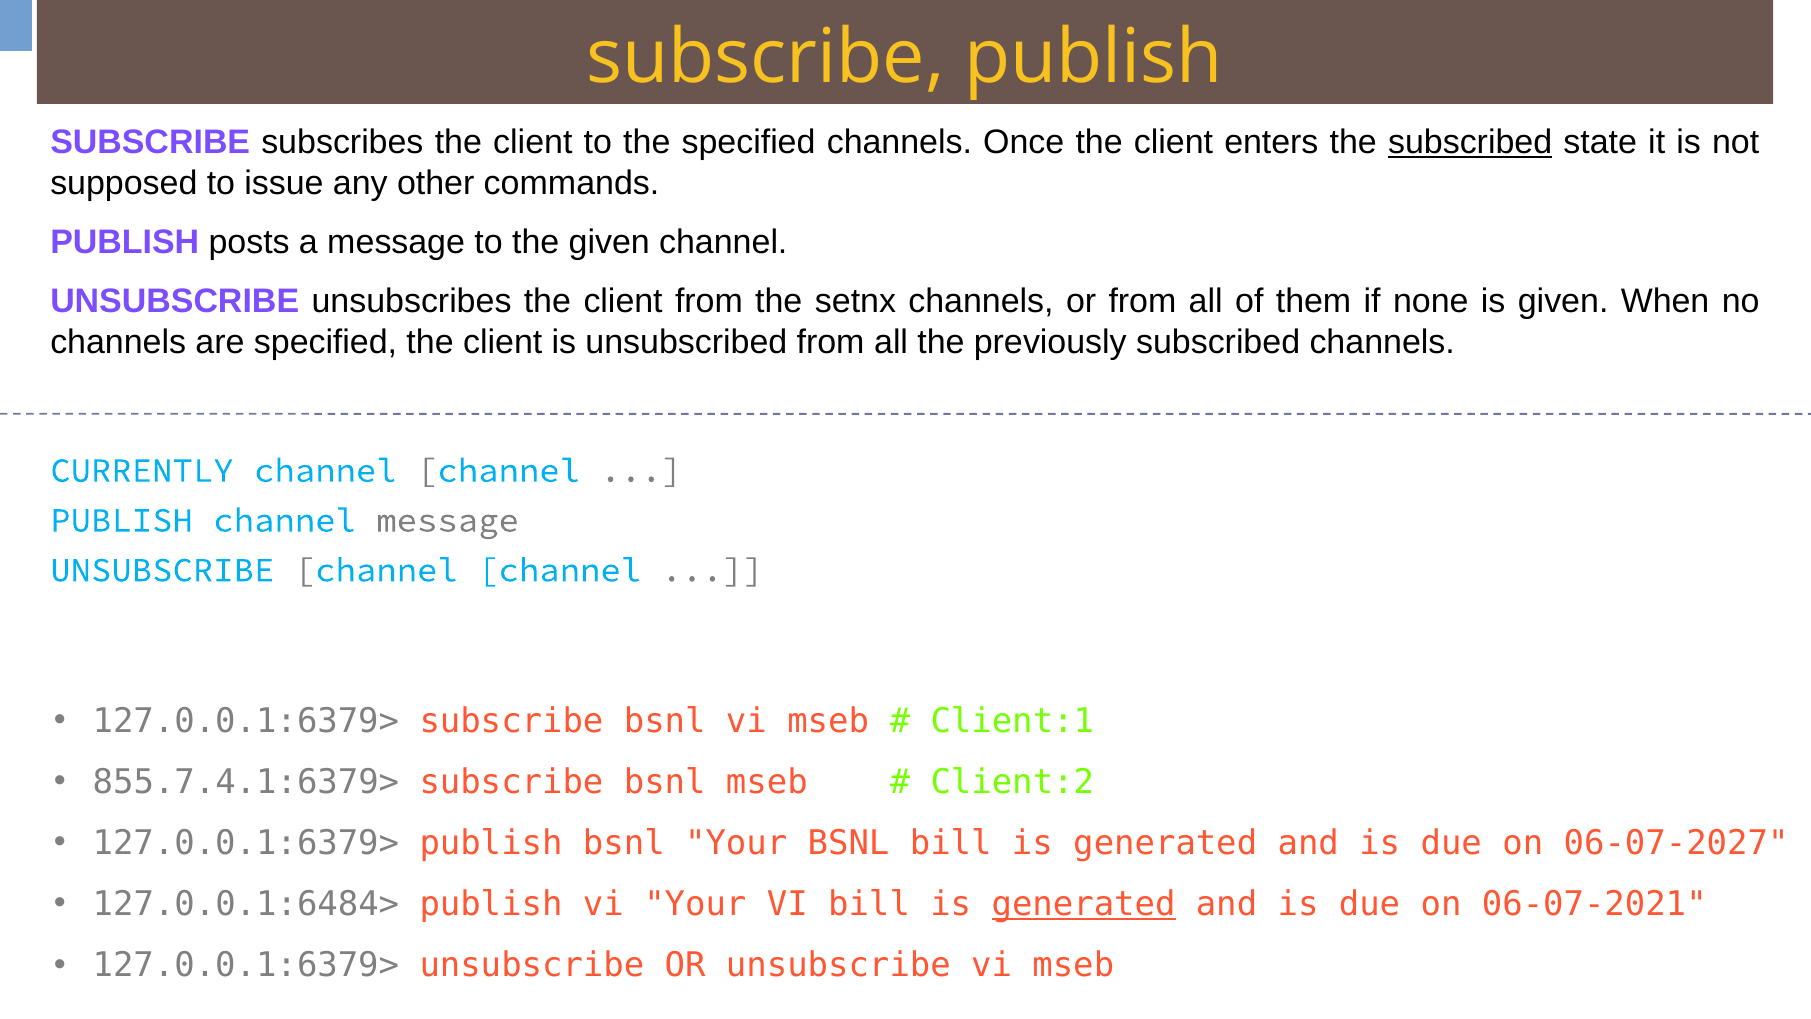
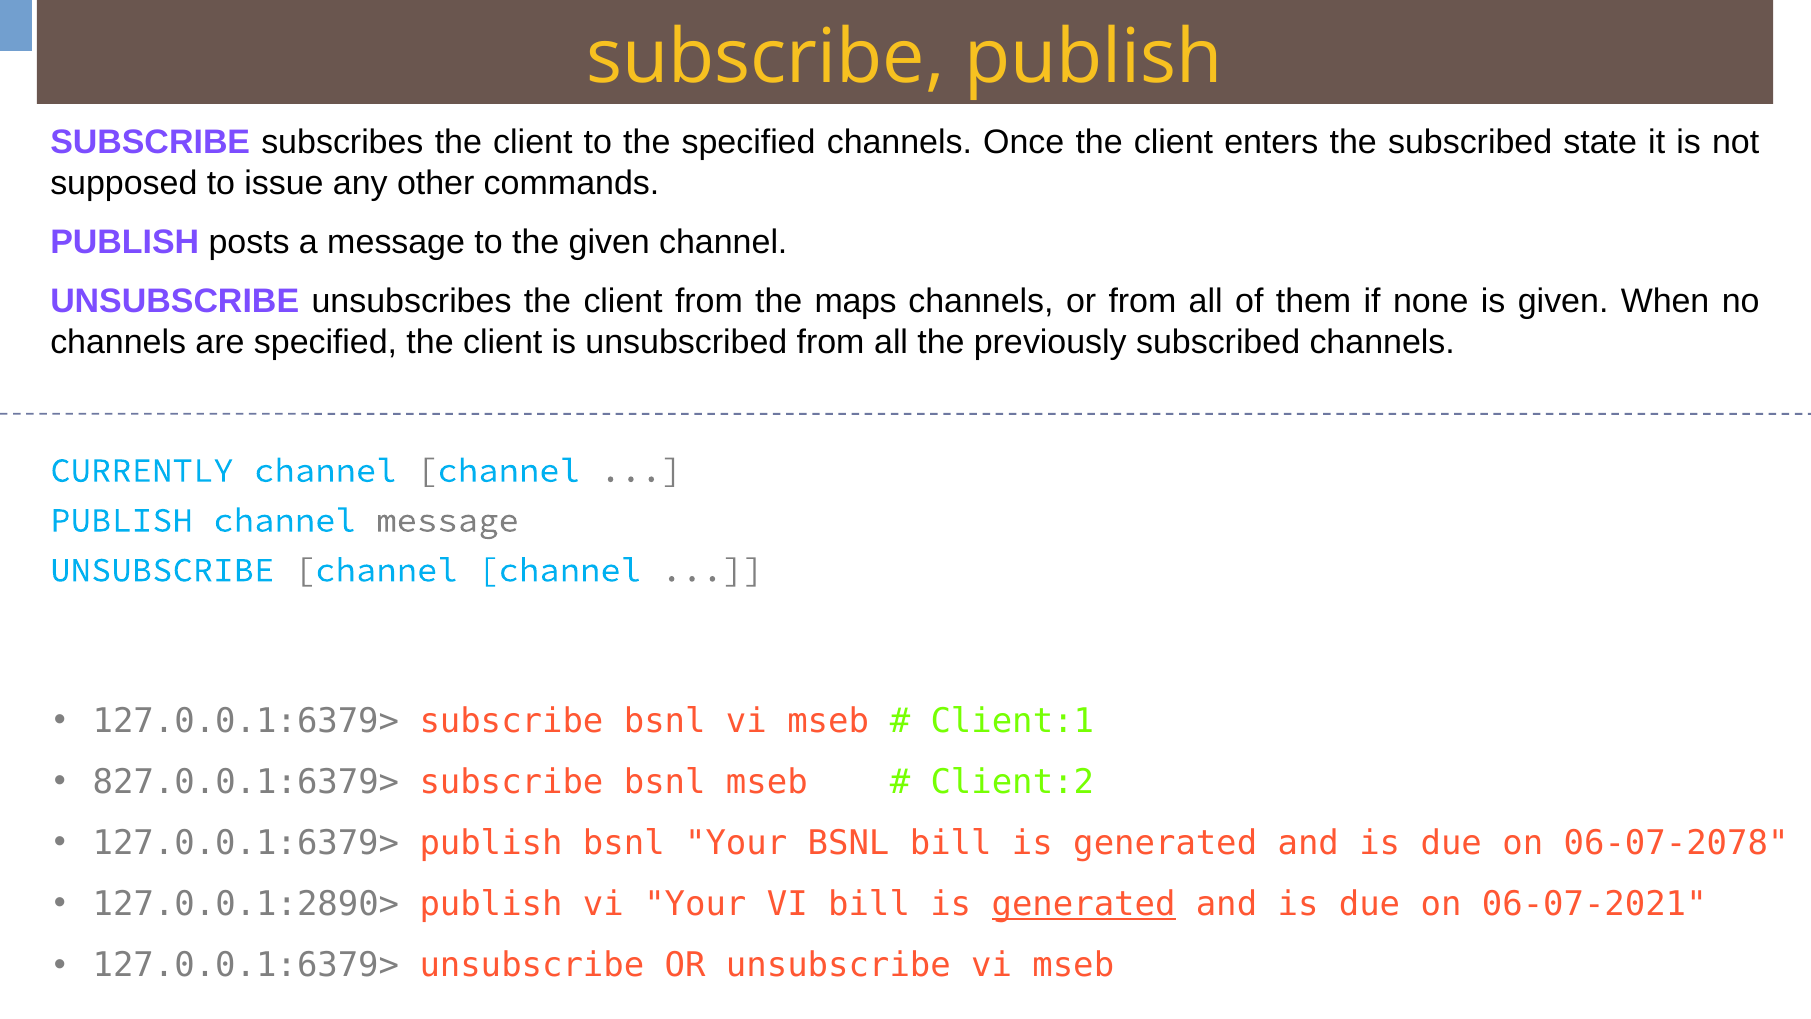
subscribed at (1470, 143) underline: present -> none
setnx: setnx -> maps
855.7.4.1:6379>: 855.7.4.1:6379> -> 827.0.0.1:6379>
06-07-2027: 06-07-2027 -> 06-07-2078
127.0.0.1:6484>: 127.0.0.1:6484> -> 127.0.0.1:2890>
